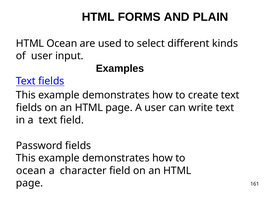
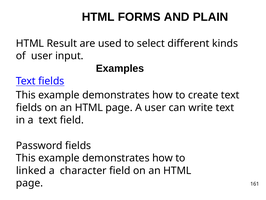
HTML Ocean: Ocean -> Result
ocean at (31, 170): ocean -> linked
